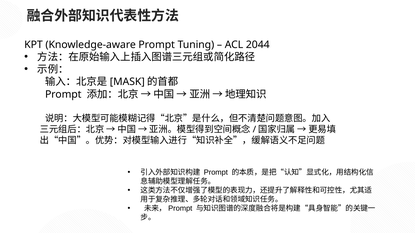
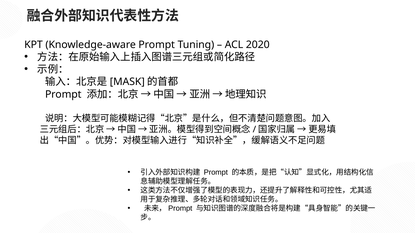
2044: 2044 -> 2020
